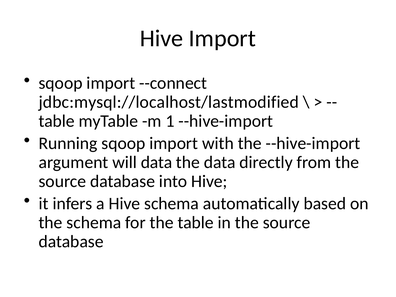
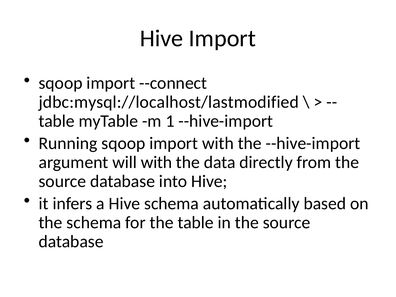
will data: data -> with
